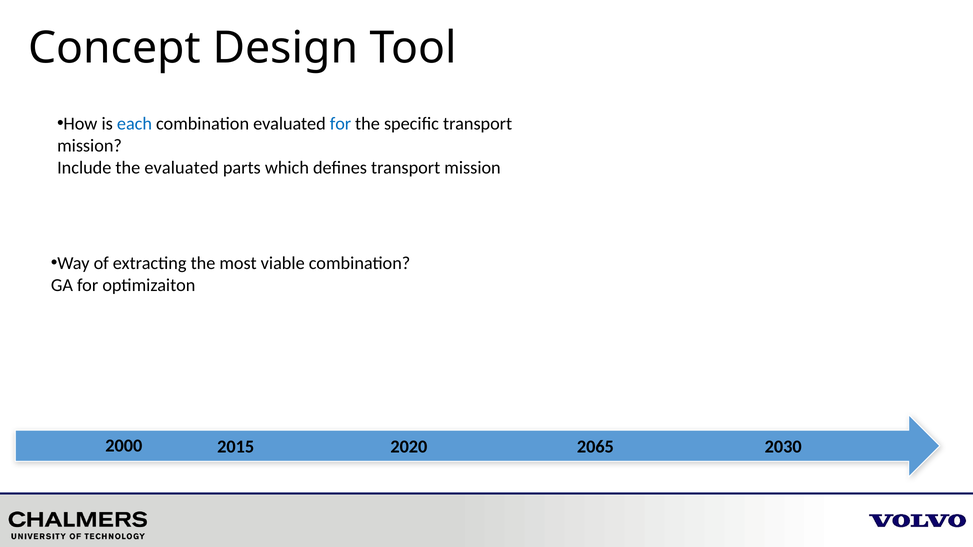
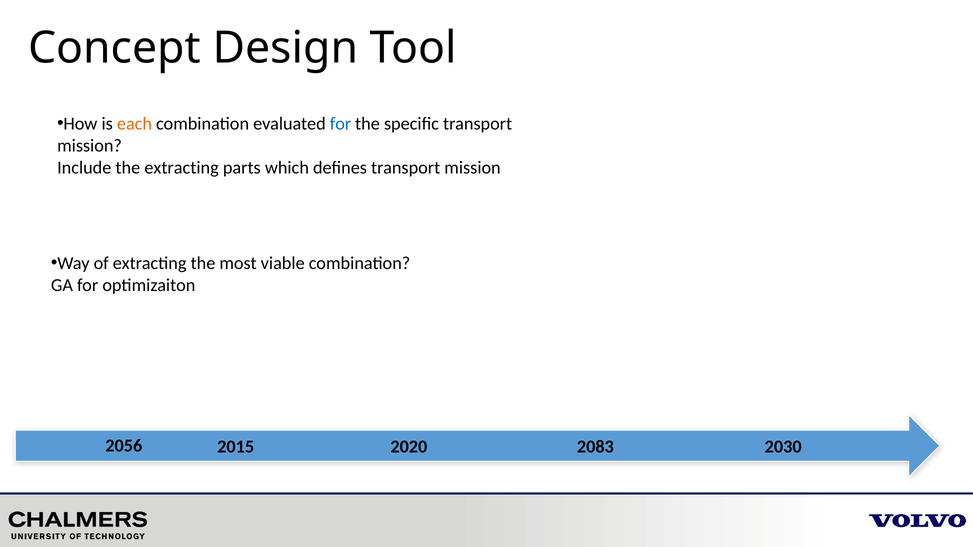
each colour: blue -> orange
the evaluated: evaluated -> extracting
2000: 2000 -> 2056
2065: 2065 -> 2083
